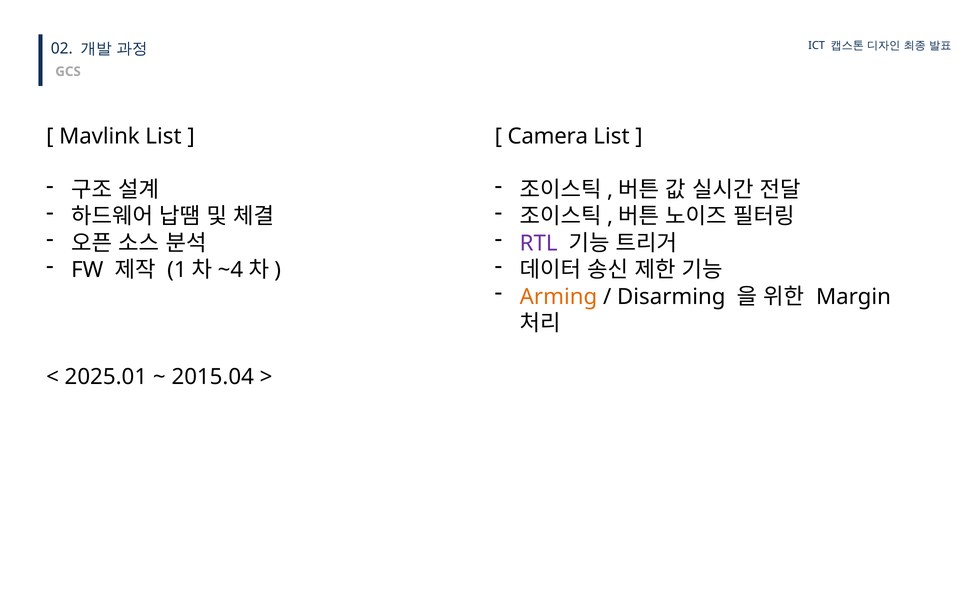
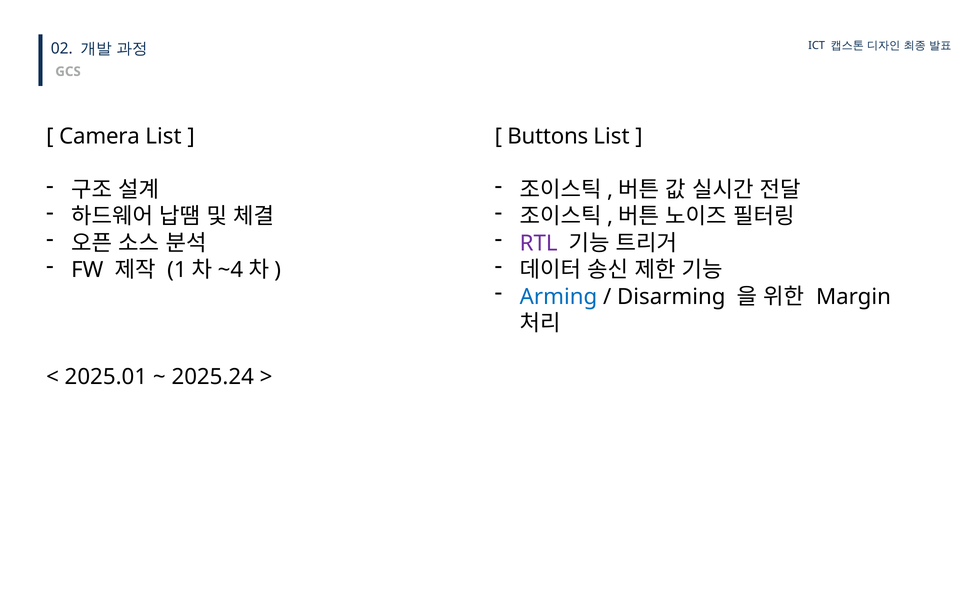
Mavlink: Mavlink -> Camera
Camera: Camera -> Buttons
Arming colour: orange -> blue
2015.04: 2015.04 -> 2025.24
